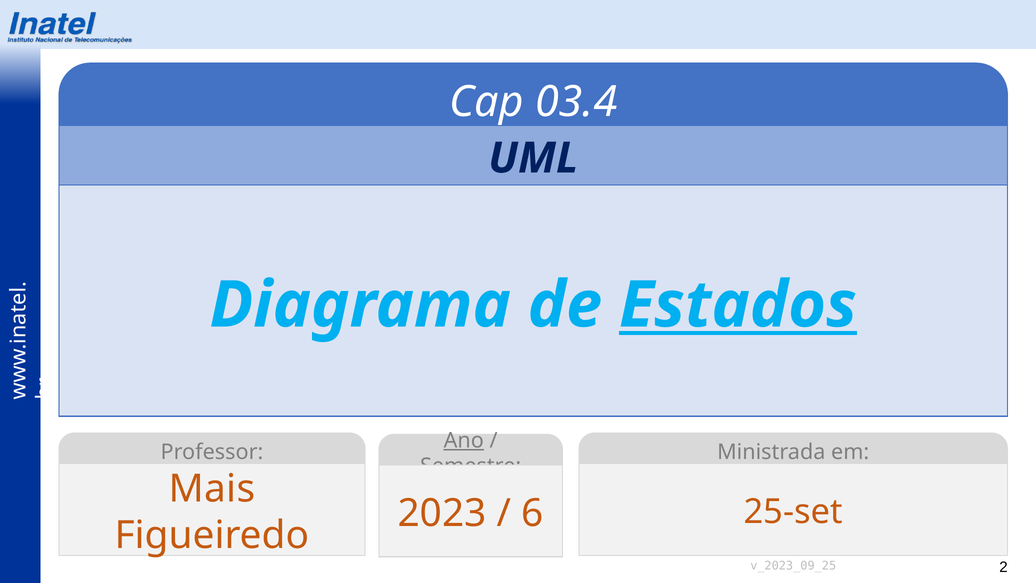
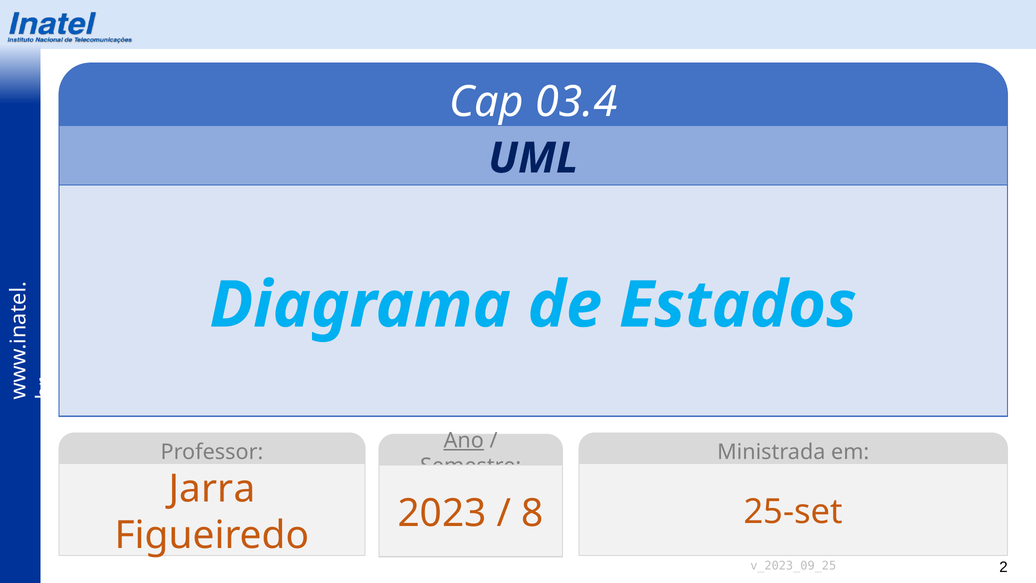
Estados underline: present -> none
Mais: Mais -> Jarra
6: 6 -> 8
